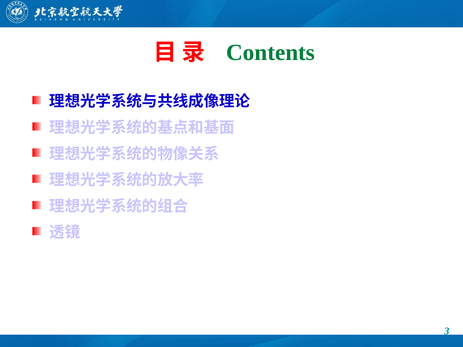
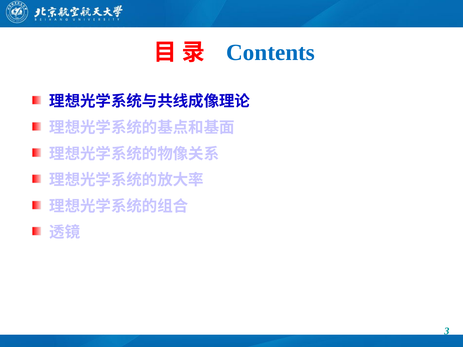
Contents colour: green -> blue
